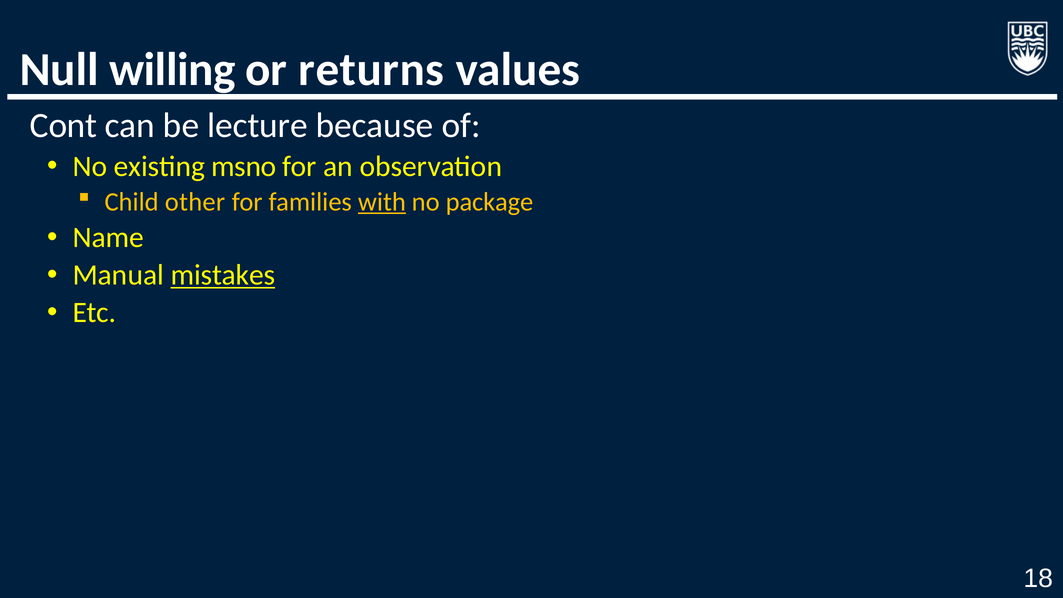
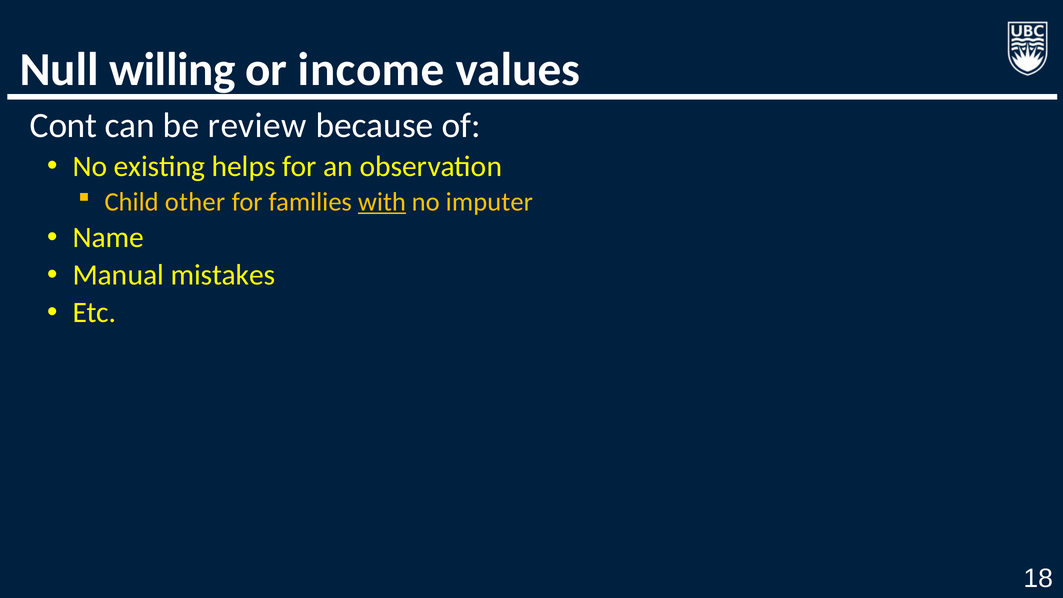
returns: returns -> income
lecture: lecture -> review
msno: msno -> helps
package: package -> imputer
mistakes underline: present -> none
